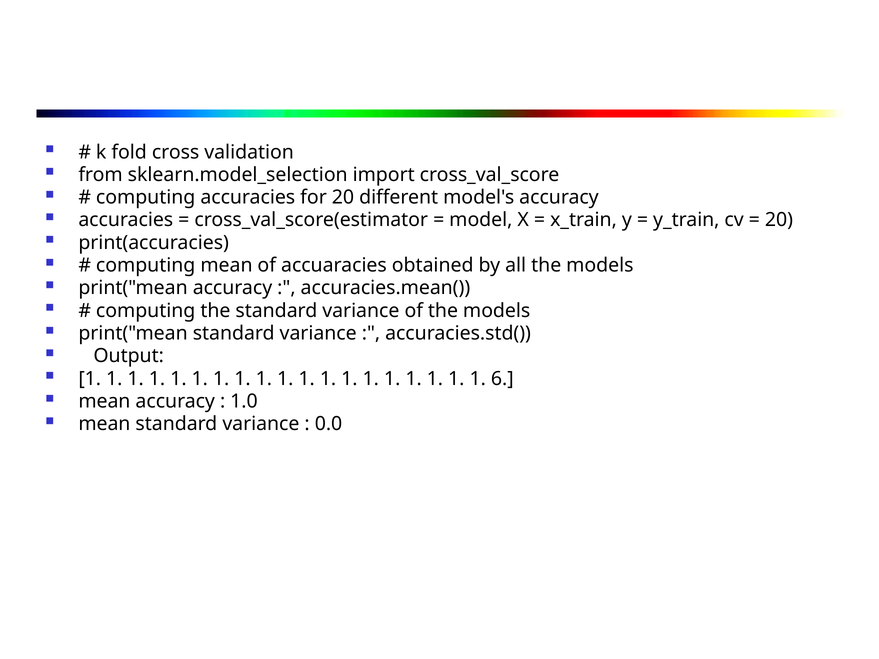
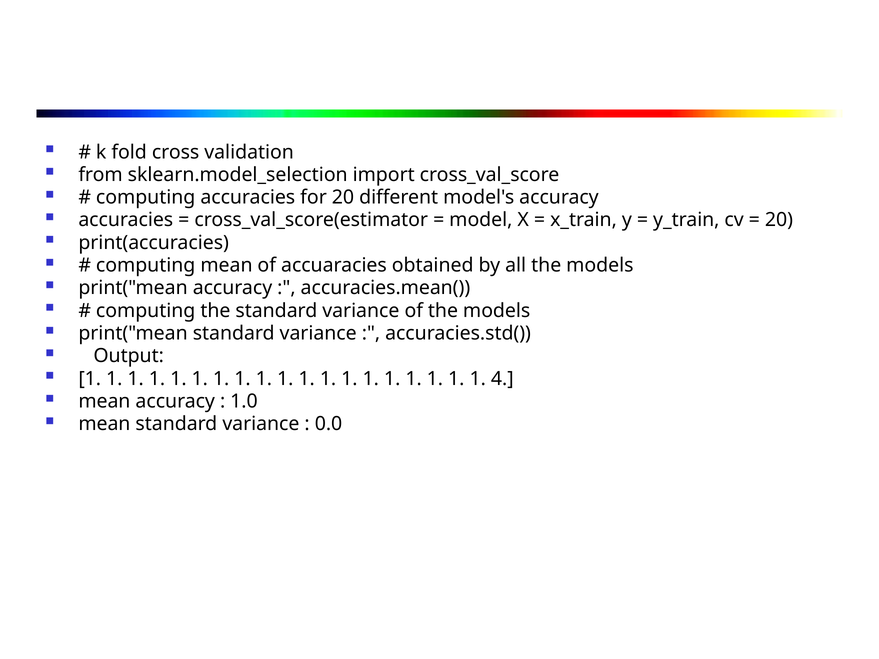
6: 6 -> 4
